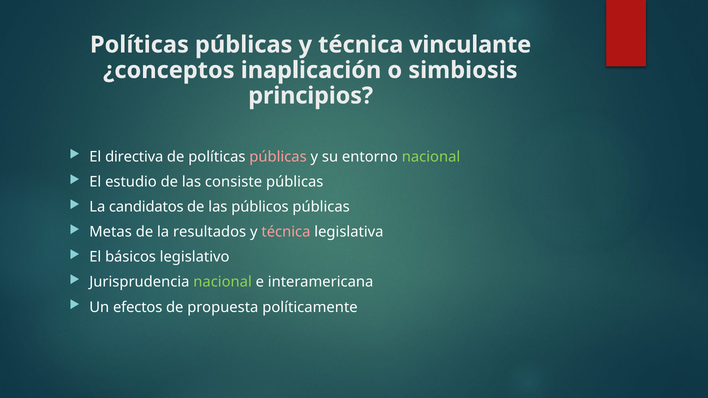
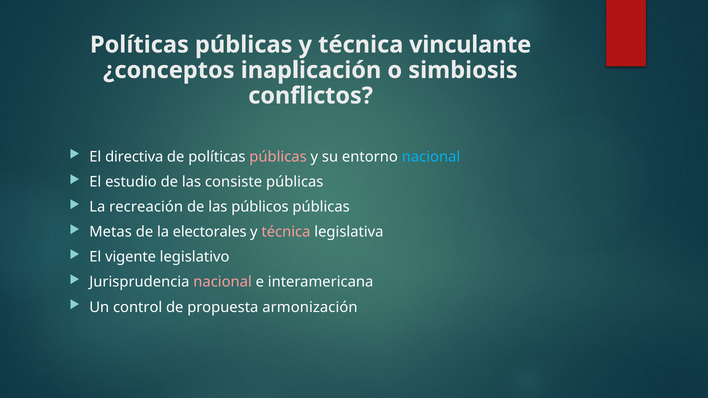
principios: principios -> conflictos
nacional at (431, 157) colour: light green -> light blue
candidatos: candidatos -> recreación
resultados: resultados -> electorales
básicos: básicos -> vigente
nacional at (223, 282) colour: light green -> pink
efectos: efectos -> control
políticamente: políticamente -> armonización
